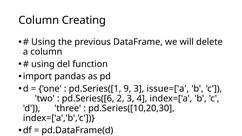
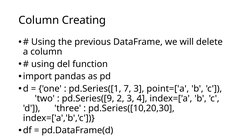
9: 9 -> 7
issue=['a: issue=['a -> point=['a
pd.Series([6: pd.Series([6 -> pd.Series([9
